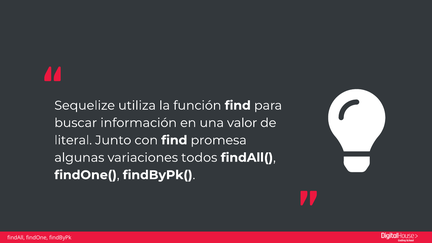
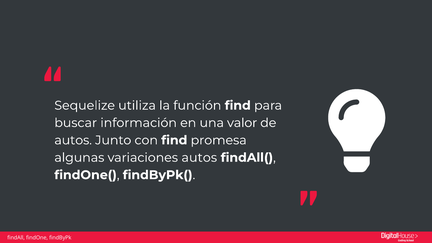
literal at (73, 140): literal -> autos
variaciones todos: todos -> autos
